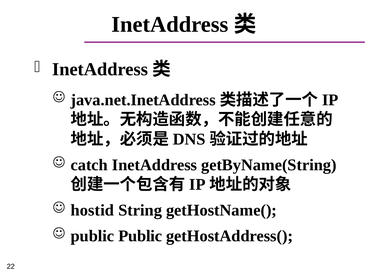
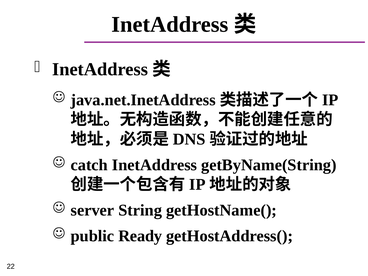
hostid: hostid -> server
public Public: Public -> Ready
